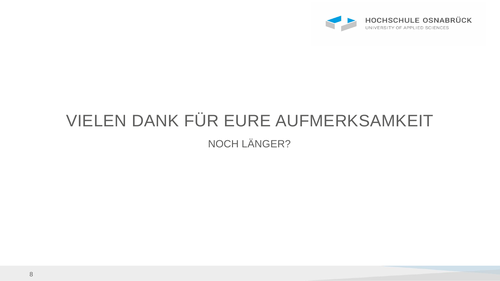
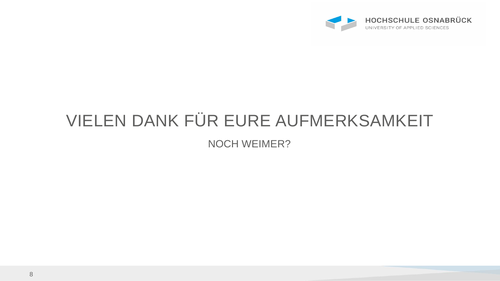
LÄNGER: LÄNGER -> WEIMER
